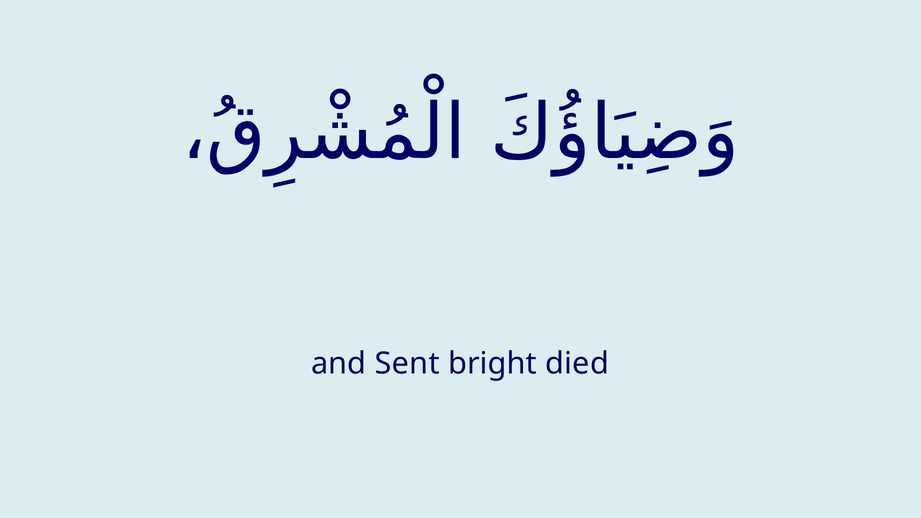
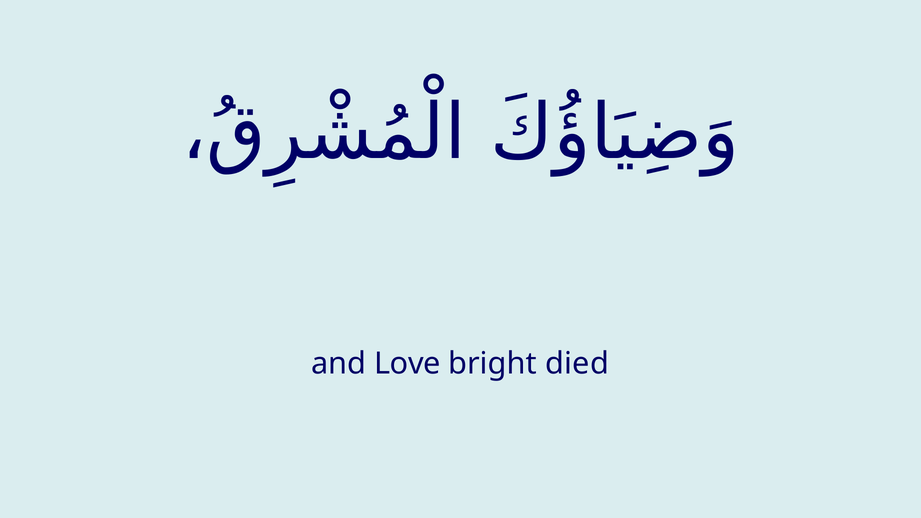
Sent: Sent -> Love
